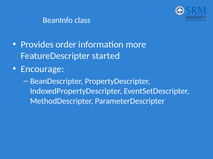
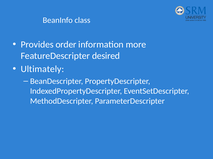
started: started -> desired
Encourage: Encourage -> Ultimately
